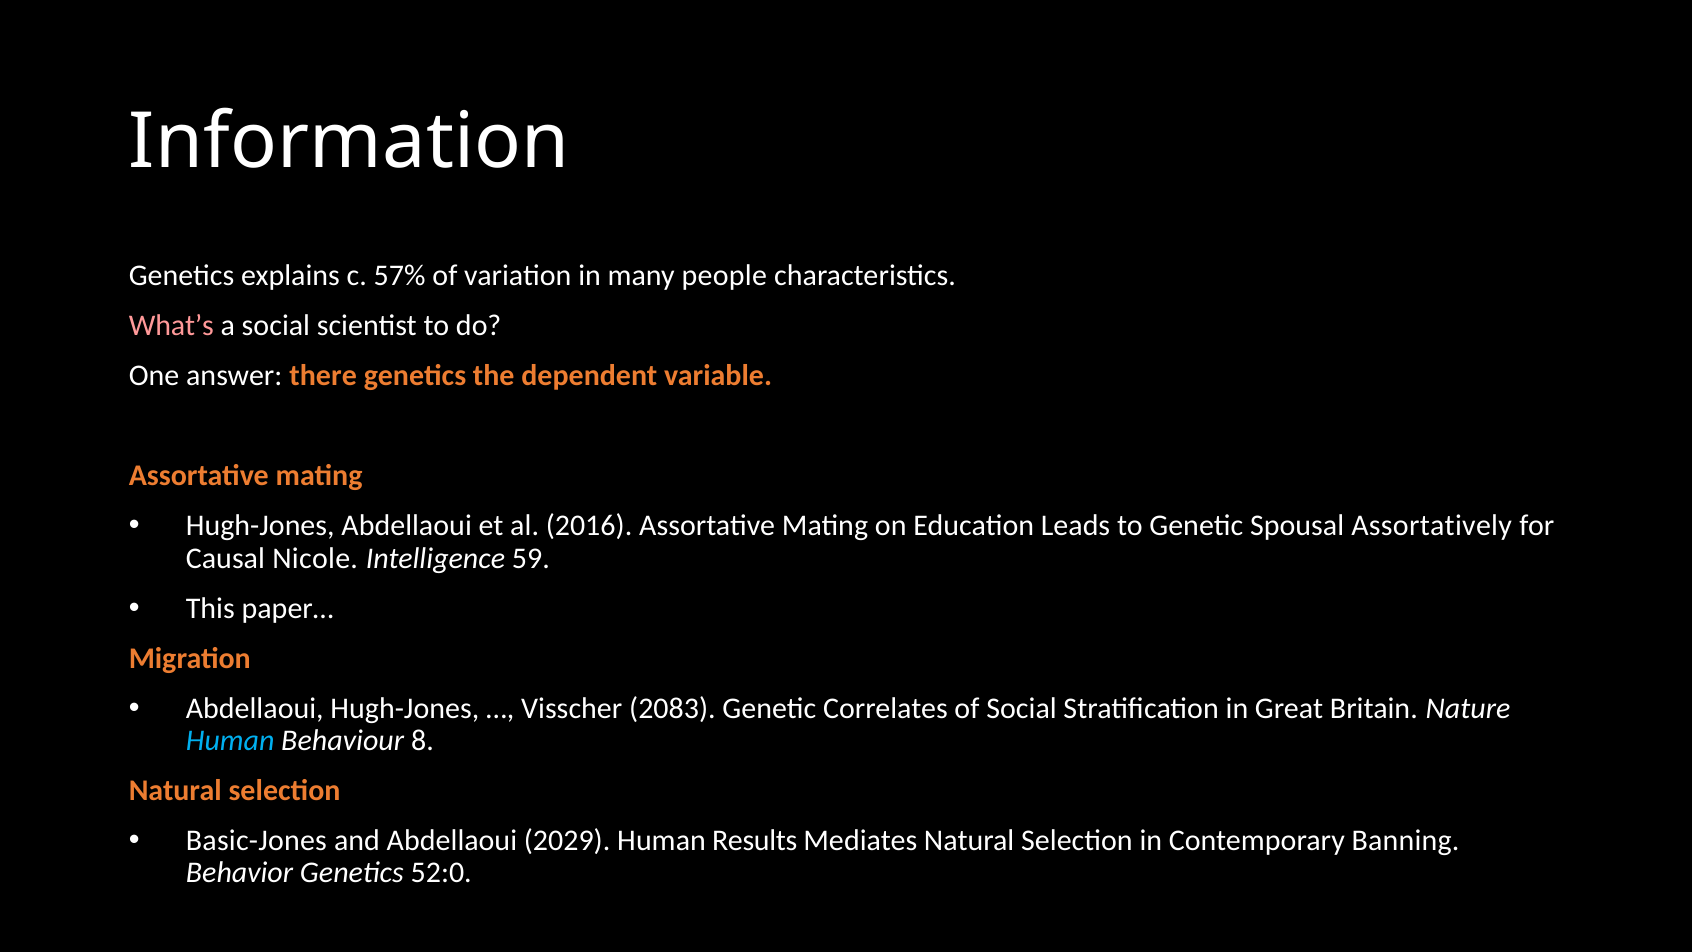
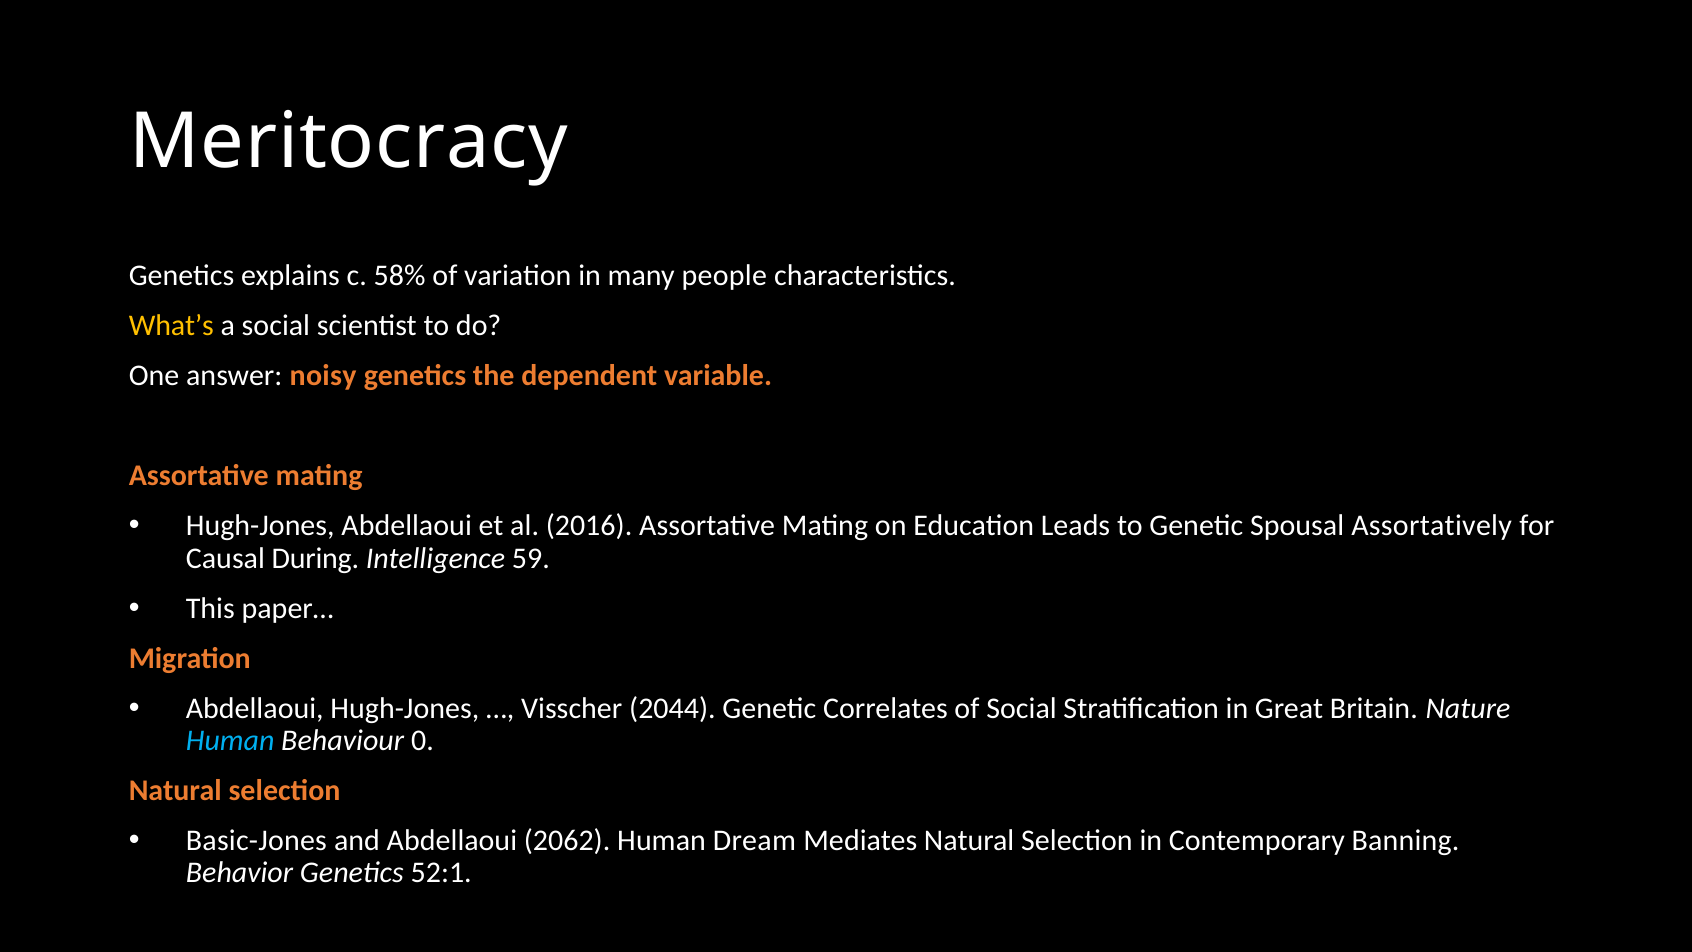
Information: Information -> Meritocracy
57%: 57% -> 58%
What’s colour: pink -> yellow
there: there -> noisy
Nicole: Nicole -> During
2083: 2083 -> 2044
8: 8 -> 0
2029: 2029 -> 2062
Results: Results -> Dream
52:0: 52:0 -> 52:1
